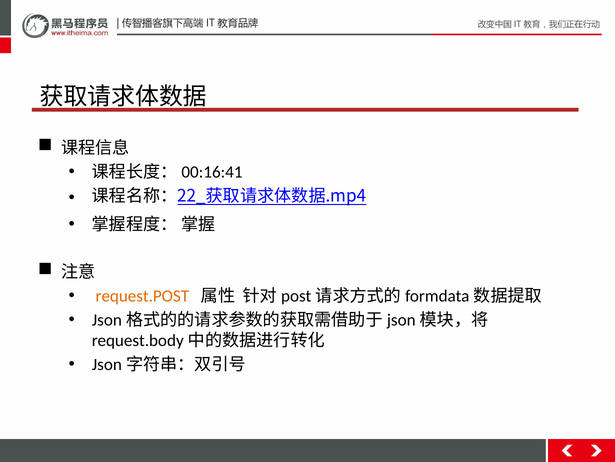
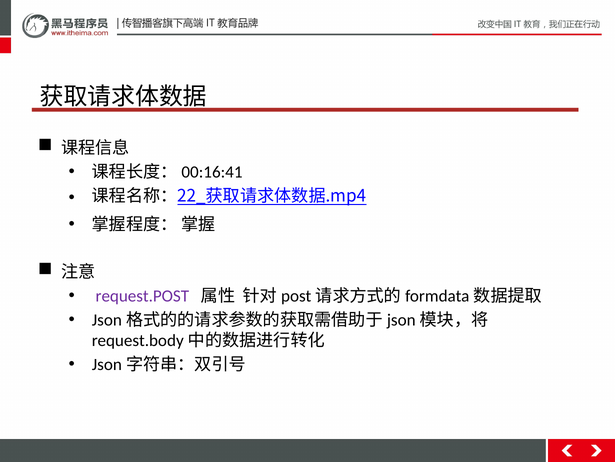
request.POST colour: orange -> purple
